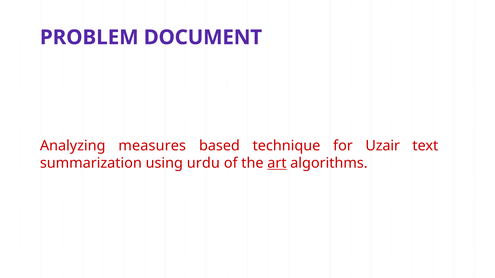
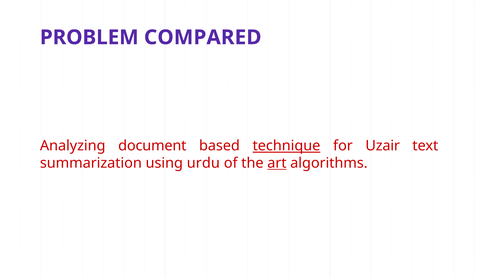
DOCUMENT: DOCUMENT -> COMPARED
measures: measures -> document
technique underline: none -> present
